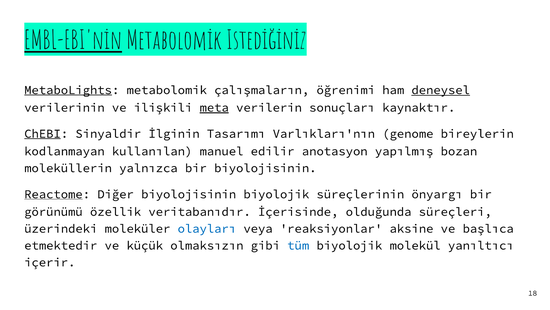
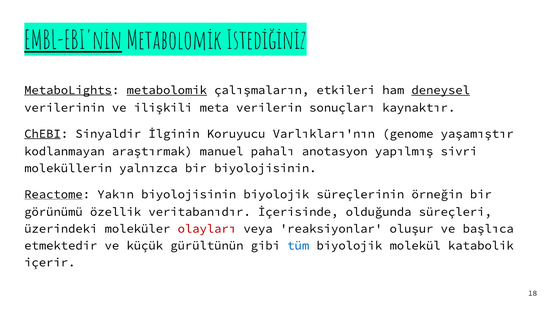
metabolomik at (167, 90) underline: none -> present
öğrenimi: öğrenimi -> etkileri
meta underline: present -> none
Tasarımı: Tasarımı -> Koruyucu
bireylerin: bireylerin -> yaşamıştır
kullanılan: kullanılan -> araştırmak
edilir: edilir -> pahalı
bozan: bozan -> sivri
Diğer: Diğer -> Yakın
önyargı: önyargı -> örneğin
olayları colour: blue -> red
aksine: aksine -> oluşur
olmaksızın: olmaksızın -> gürültünün
yanıltıcı: yanıltıcı -> katabolik
